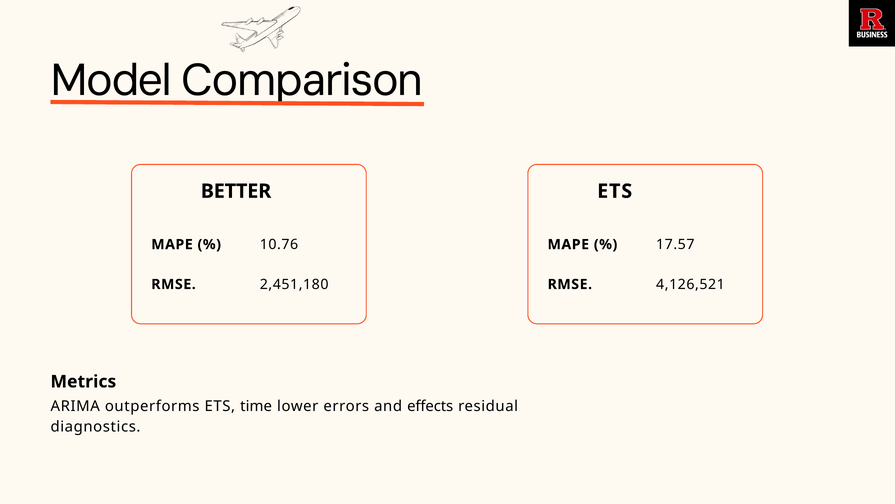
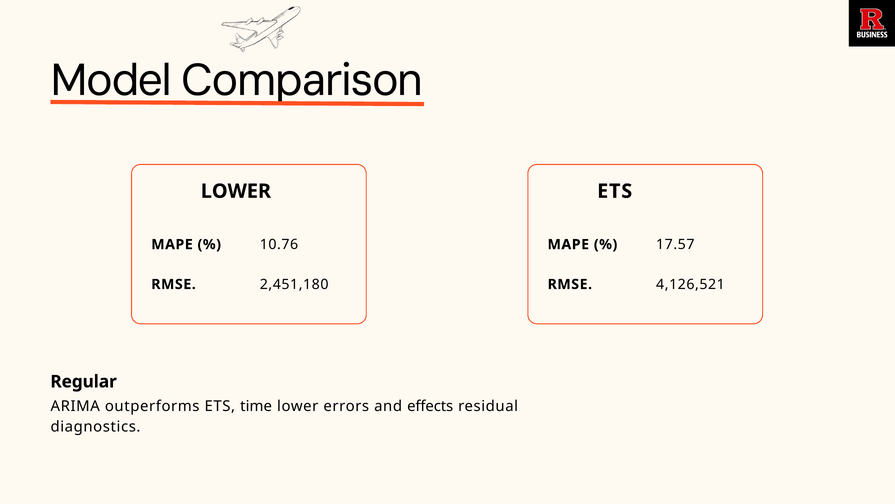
BETTER at (236, 191): BETTER -> LOWER
Metrics: Metrics -> Regular
